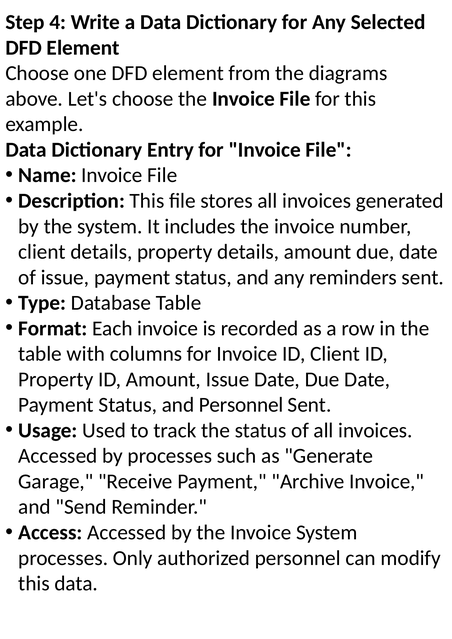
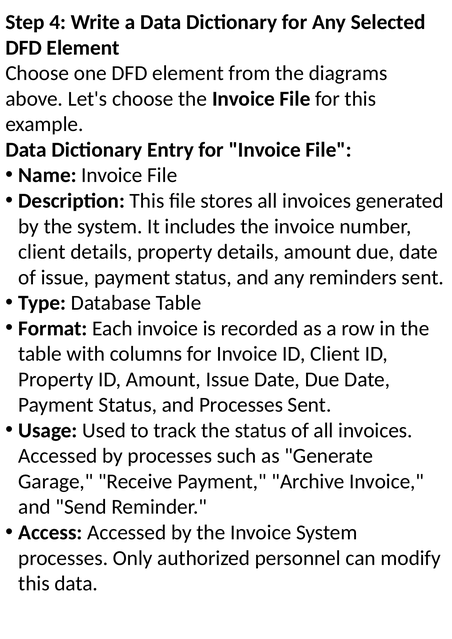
and Personnel: Personnel -> Processes
